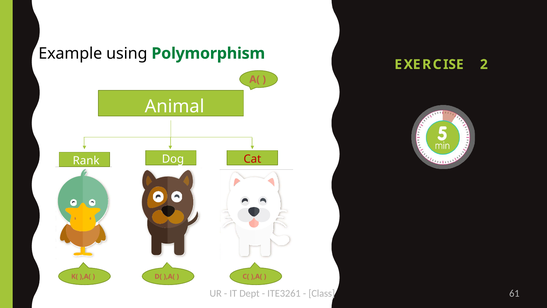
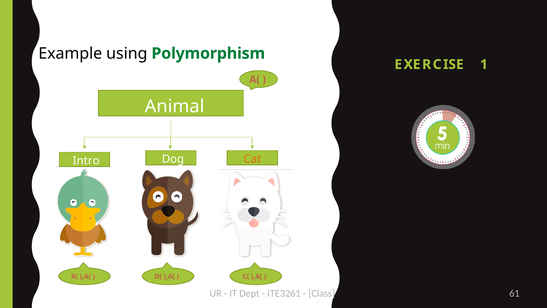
2: 2 -> 1
Rank: Rank -> Intro
Cat colour: red -> orange
